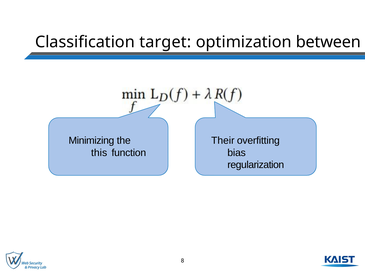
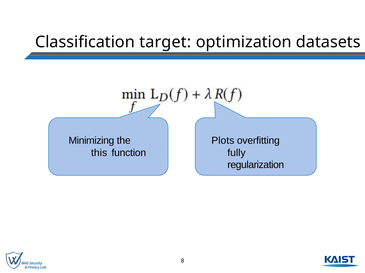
between: between -> datasets
Their: Their -> Plots
bias: bias -> fully
